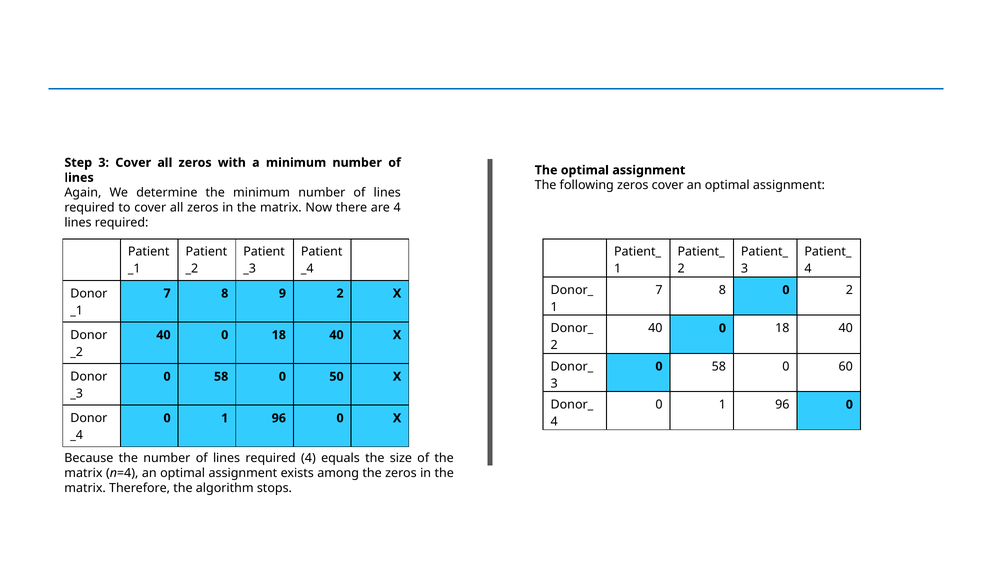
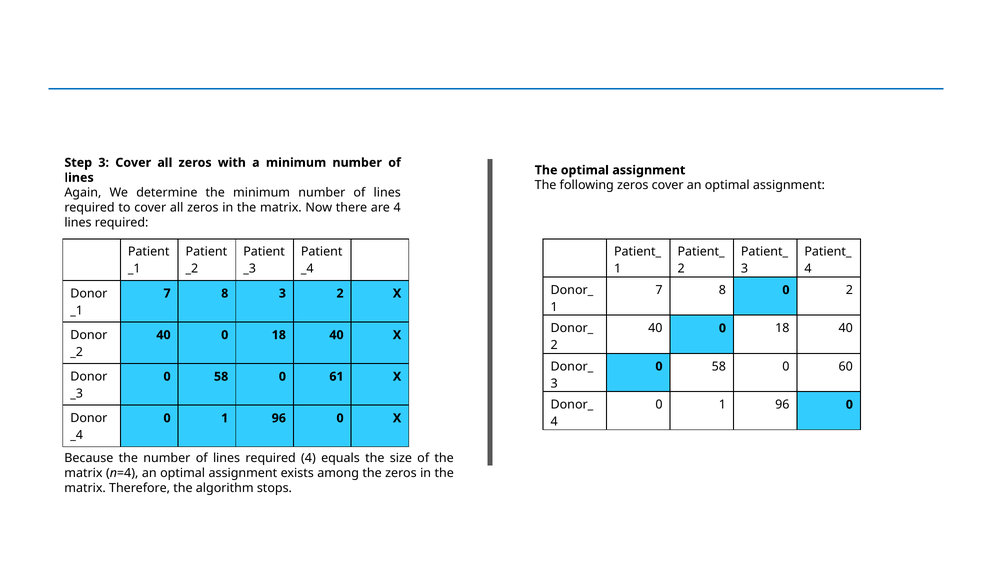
8 9: 9 -> 3
50: 50 -> 61
